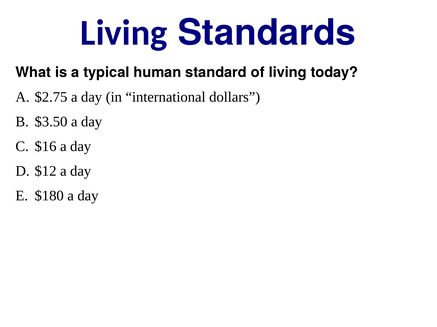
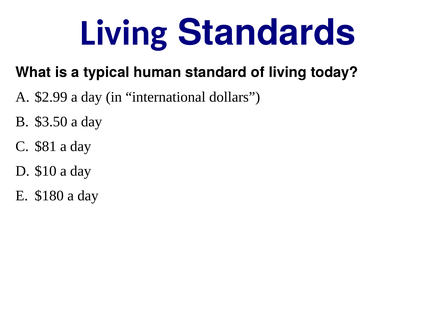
$2.75: $2.75 -> $2.99
$16: $16 -> $81
$12: $12 -> $10
